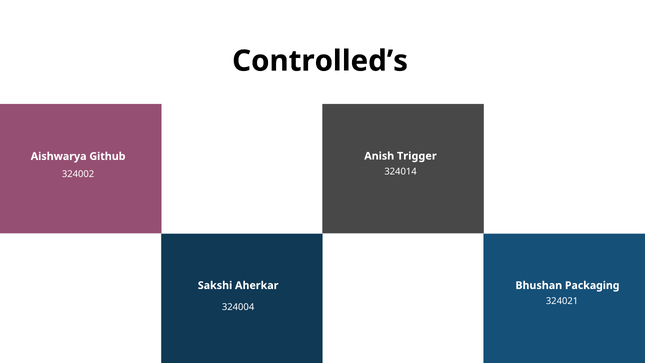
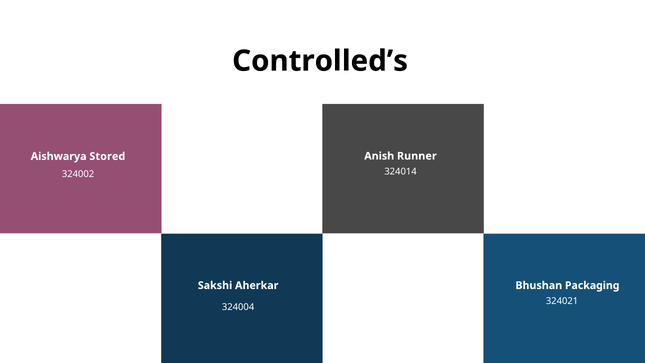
Trigger: Trigger -> Runner
Github: Github -> Stored
